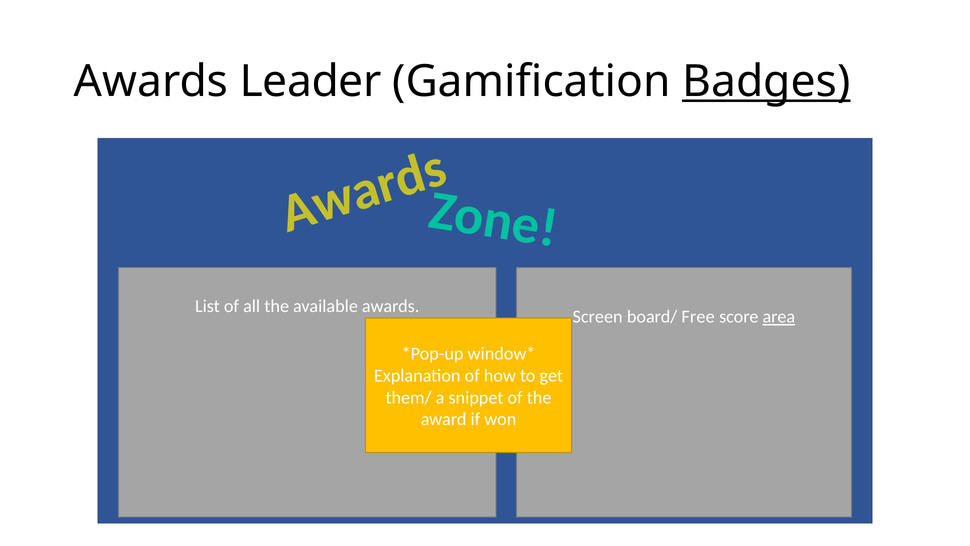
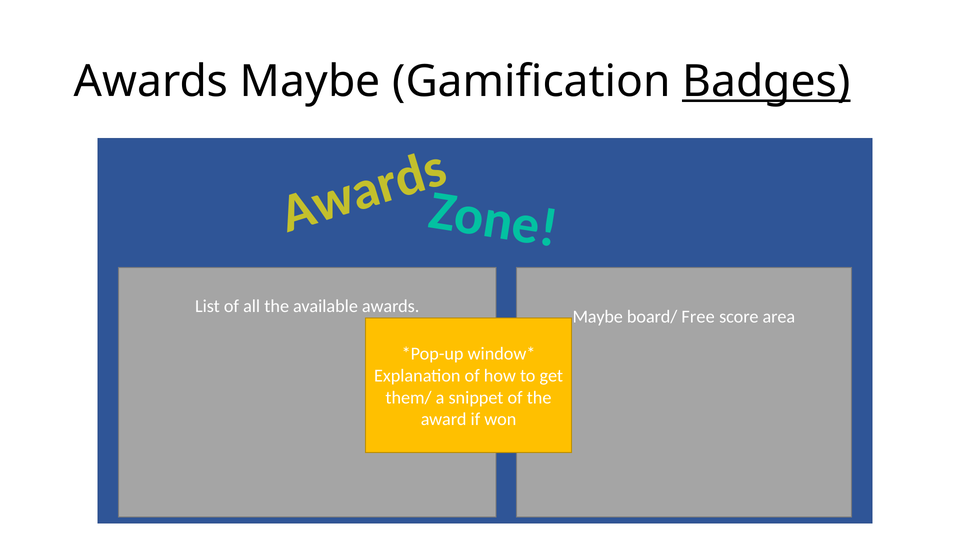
Leader at (310, 81): Leader -> Maybe
Screen at (598, 317): Screen -> Maybe
area underline: present -> none
